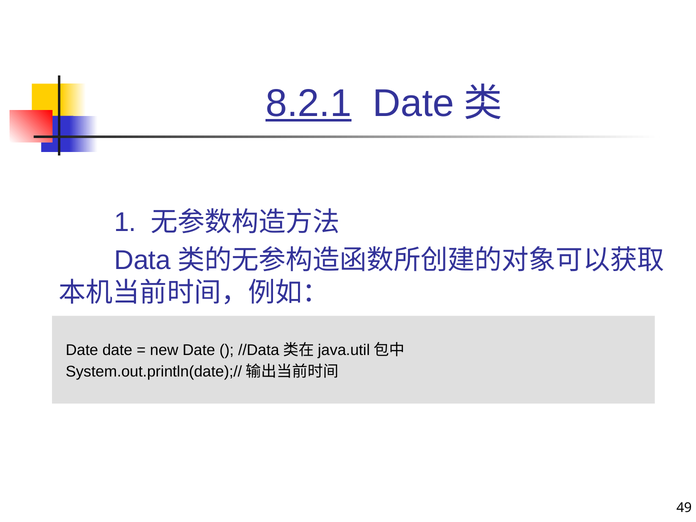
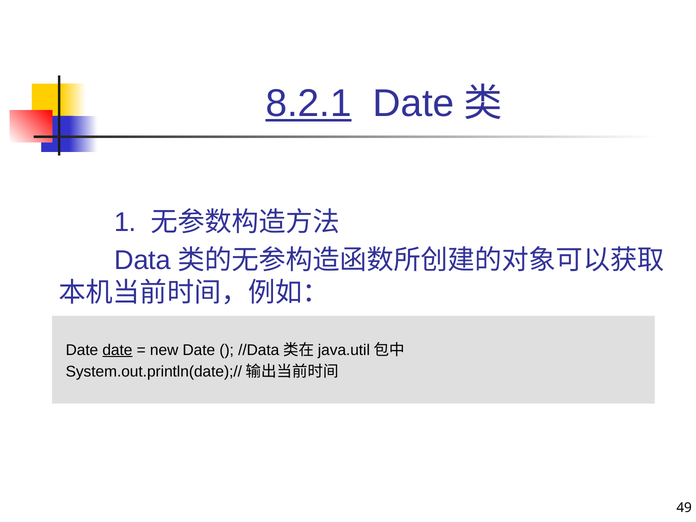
date at (117, 350) underline: none -> present
